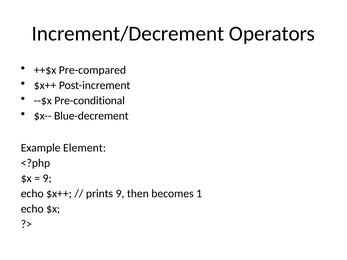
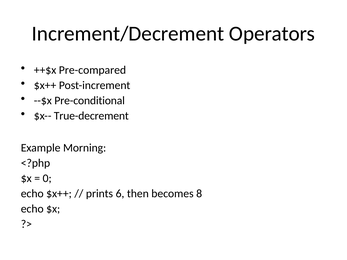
Blue-decrement: Blue-decrement -> True-decrement
Element: Element -> Morning
9 at (47, 178): 9 -> 0
prints 9: 9 -> 6
1: 1 -> 8
